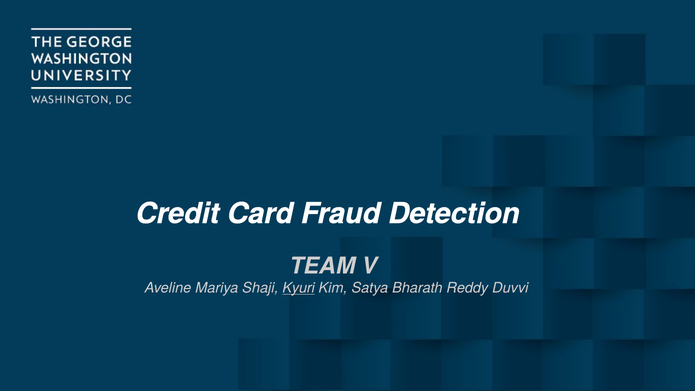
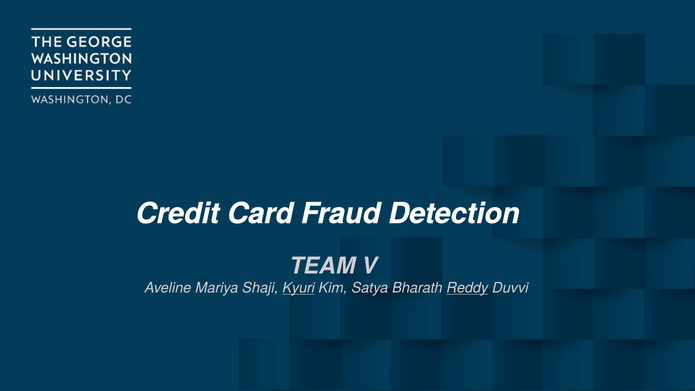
Reddy underline: none -> present
